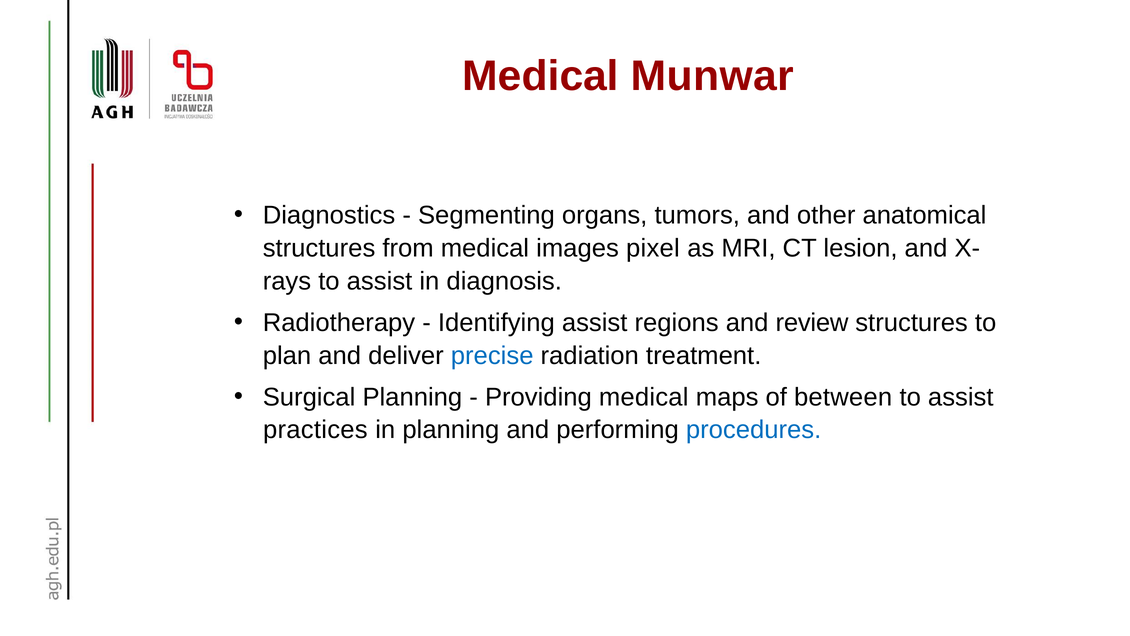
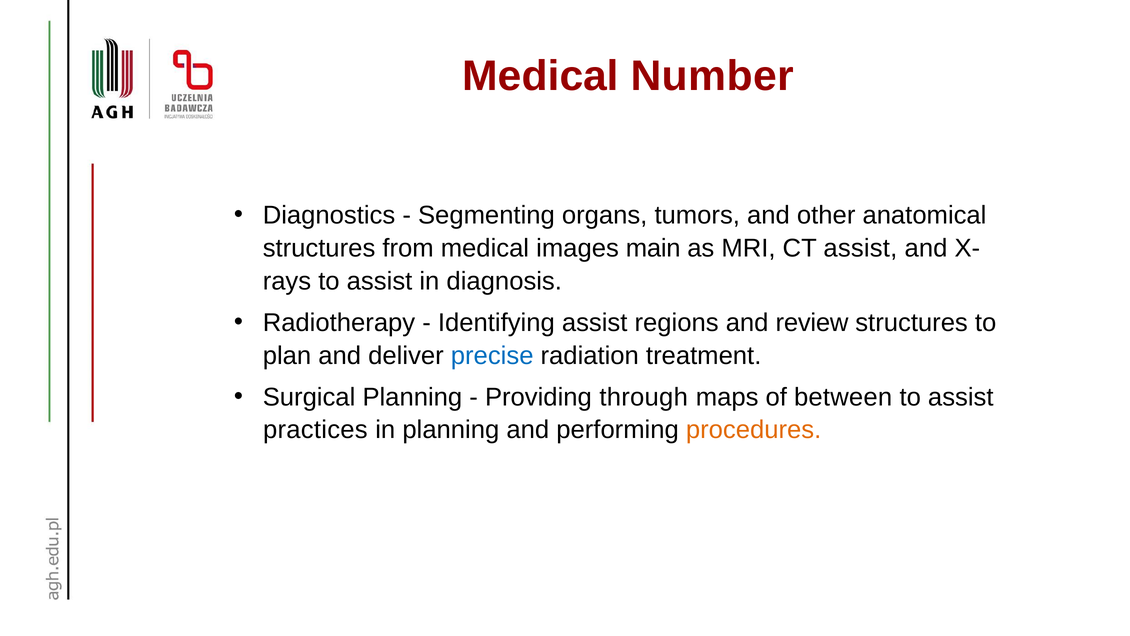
Munwar: Munwar -> Number
pixel: pixel -> main
CT lesion: lesion -> assist
Providing medical: medical -> through
procedures colour: blue -> orange
